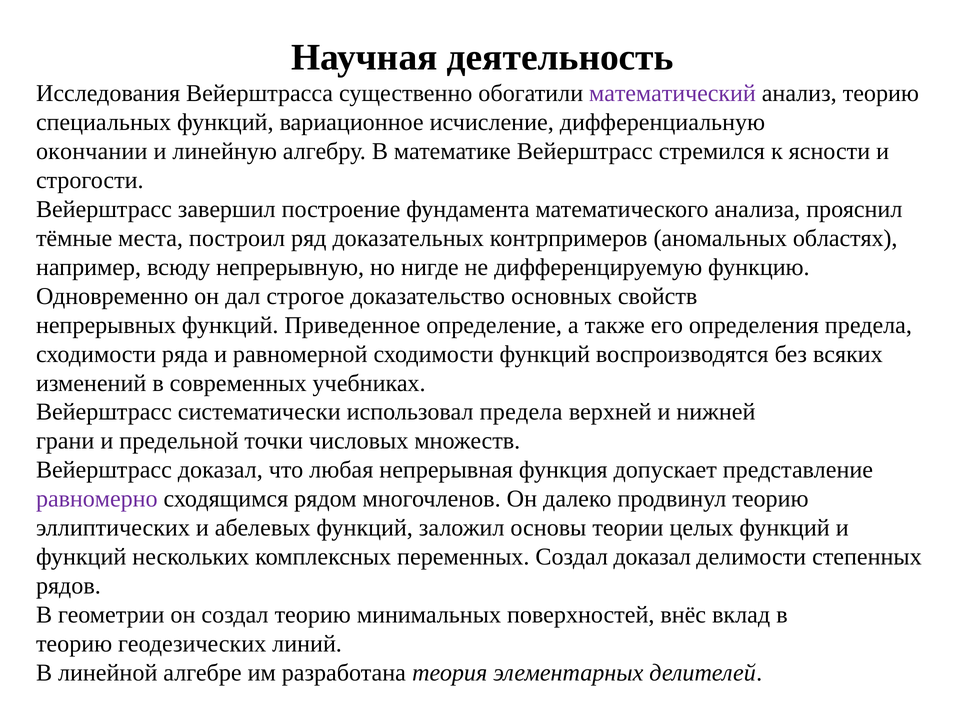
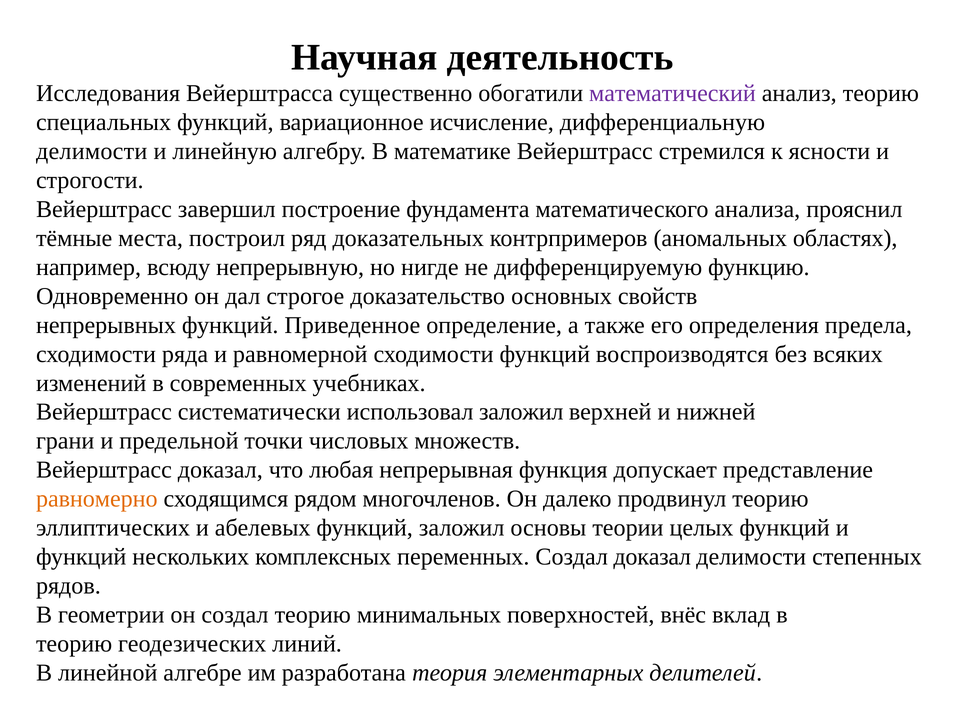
окончании at (92, 151): окончании -> делимости
использовал предела: предела -> заложил
равномерно colour: purple -> orange
